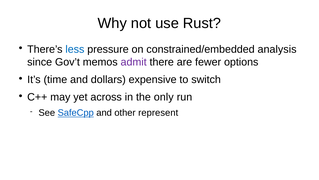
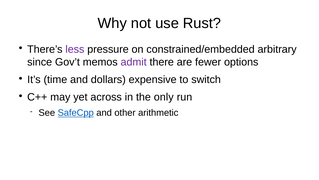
less colour: blue -> purple
analysis: analysis -> arbitrary
represent: represent -> arithmetic
